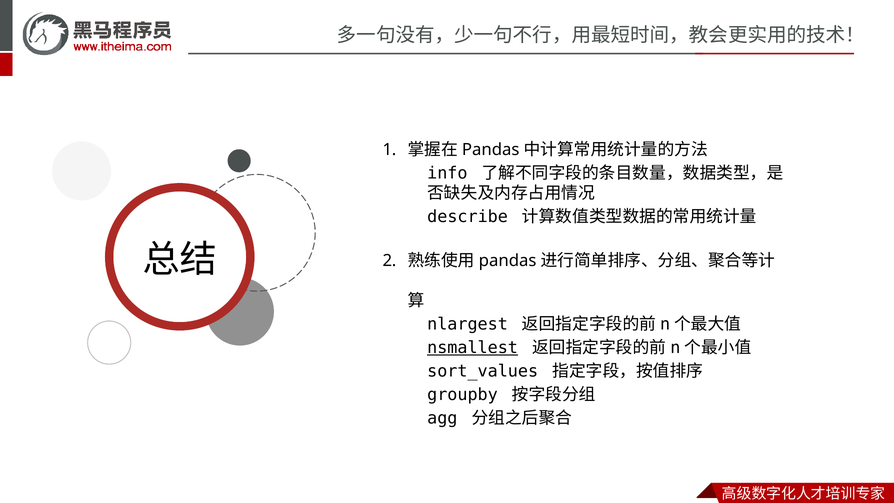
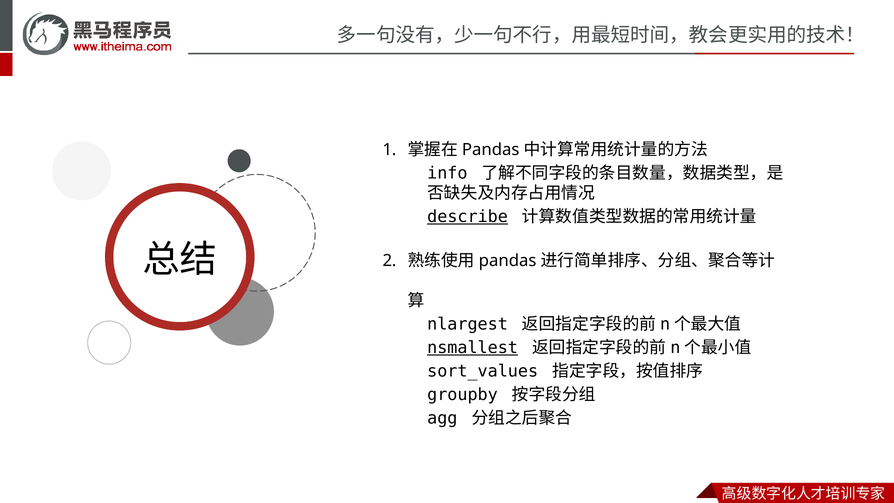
describe underline: none -> present
